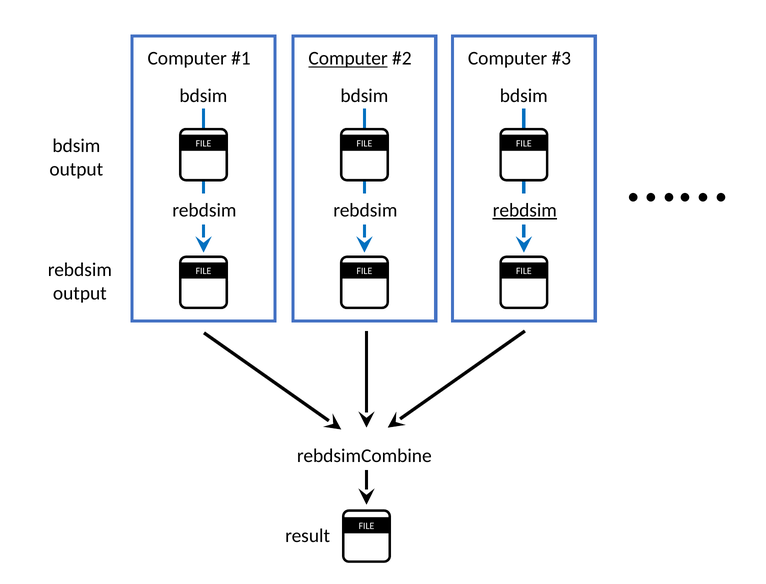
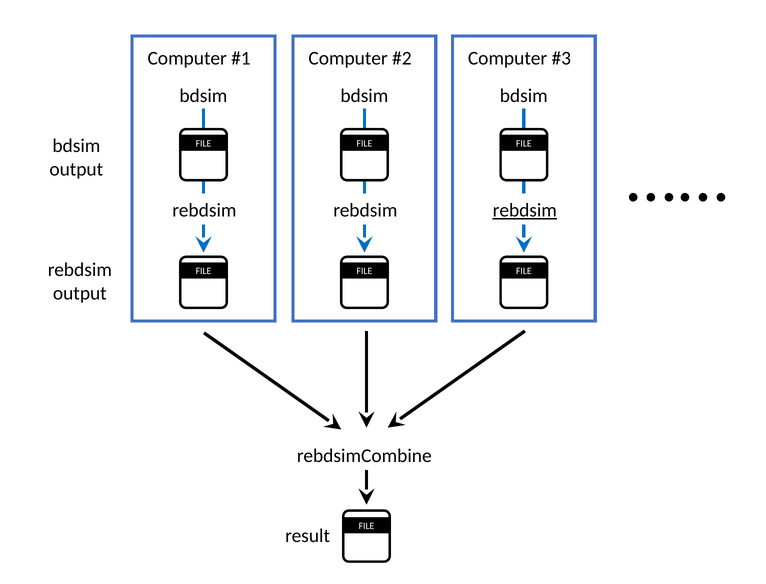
Computer at (348, 59) underline: present -> none
